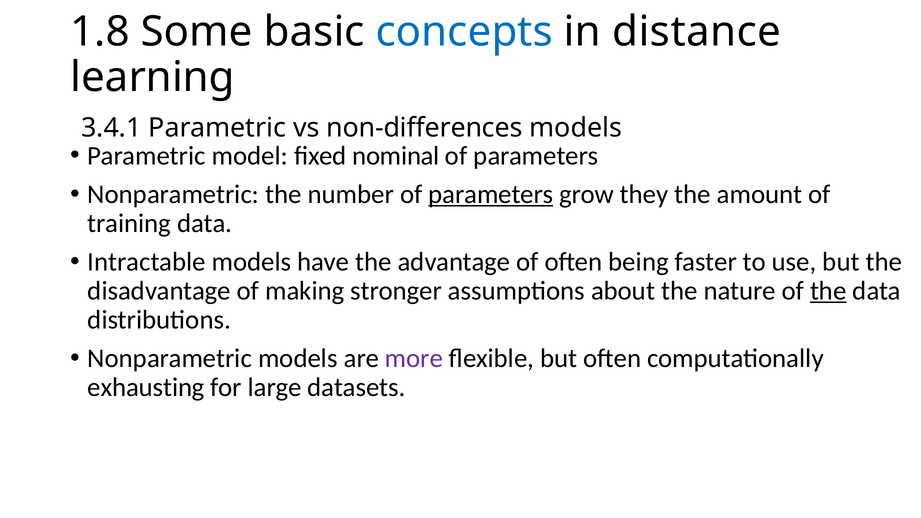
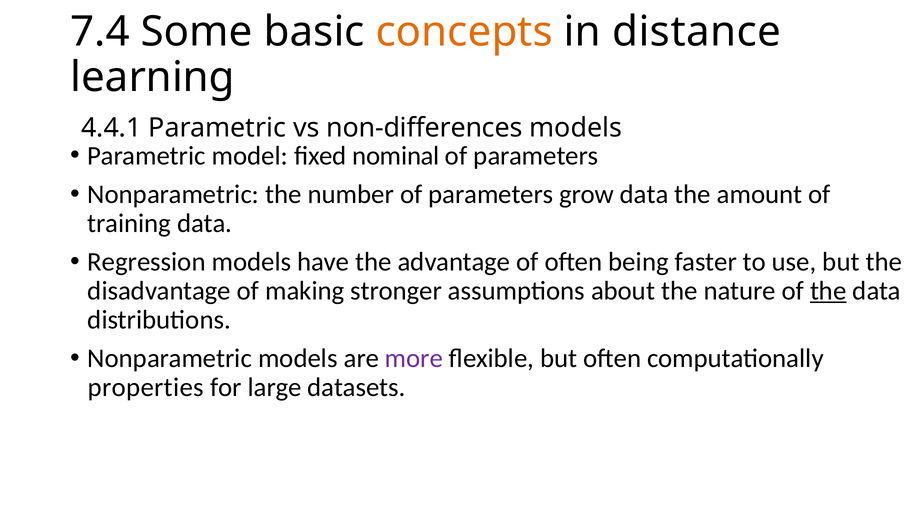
1.8: 1.8 -> 7.4
concepts colour: blue -> orange
3.4.1: 3.4.1 -> 4.4.1
parameters at (491, 194) underline: present -> none
grow they: they -> data
Intractable: Intractable -> Regression
exhausting: exhausting -> properties
